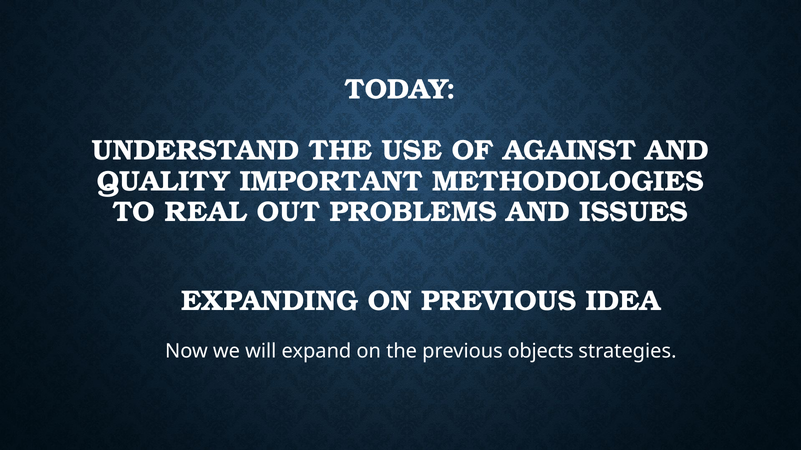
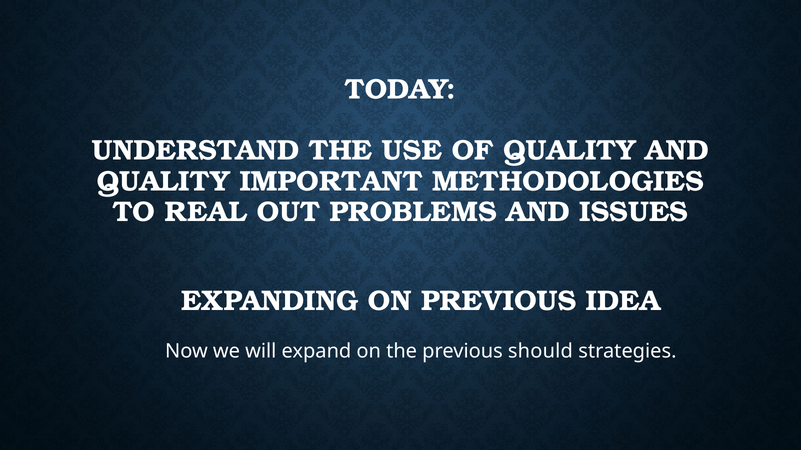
OF AGAINST: AGAINST -> QUALITY
objects: objects -> should
